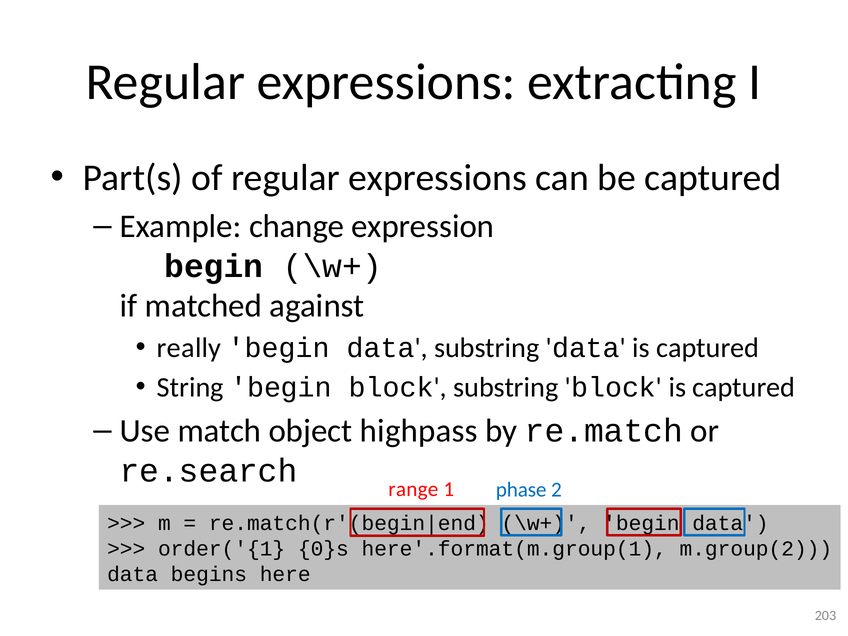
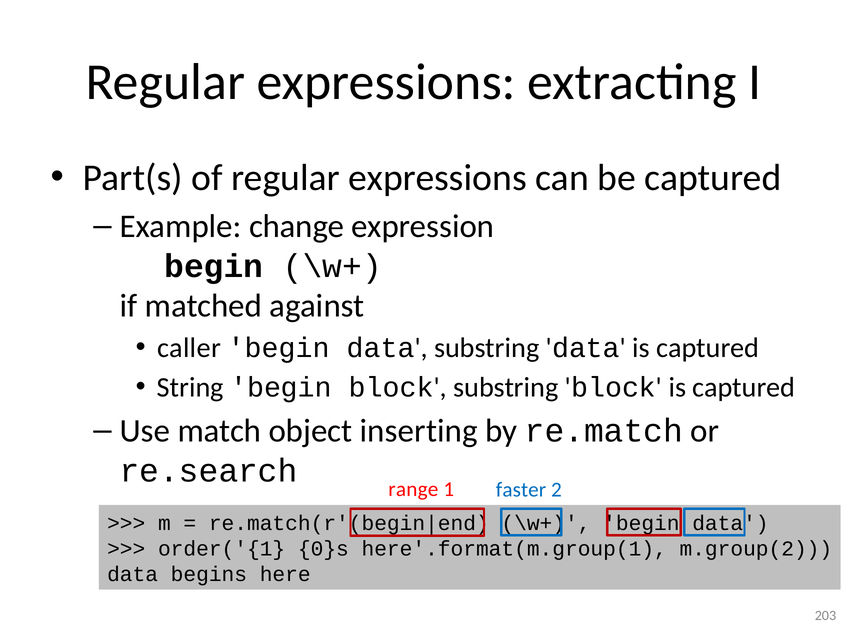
really: really -> caller
highpass: highpass -> inserting
phase: phase -> faster
